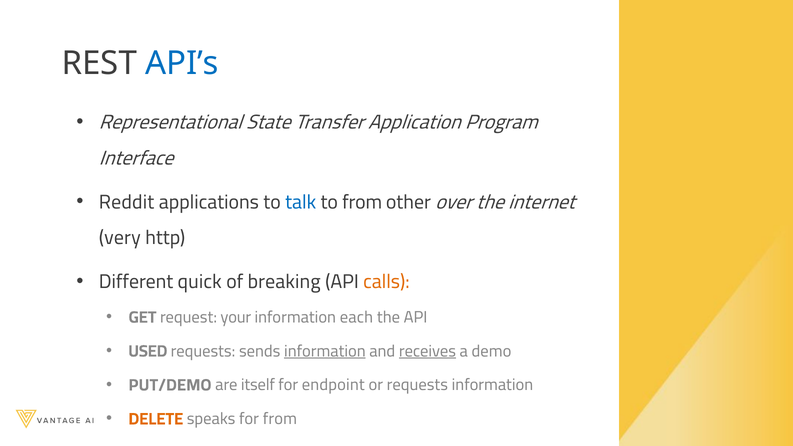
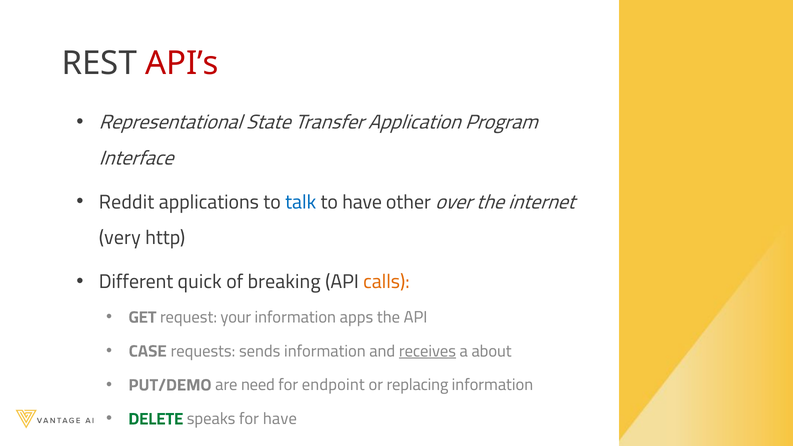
API’s colour: blue -> red
to from: from -> have
each: each -> apps
USED: USED -> CASE
information at (325, 351) underline: present -> none
demo: demo -> about
itself: itself -> need
or requests: requests -> replacing
DELETE colour: orange -> green
for from: from -> have
